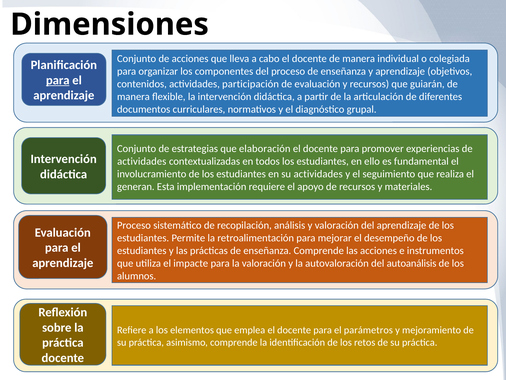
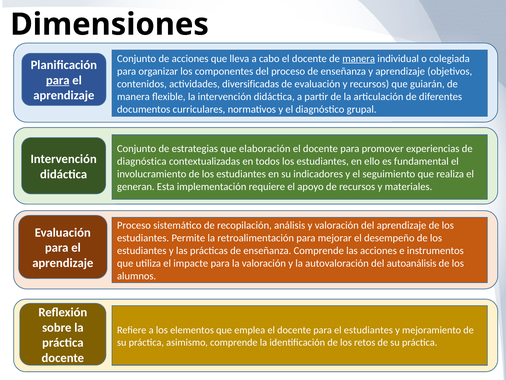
manera at (359, 58) underline: none -> present
participación: participación -> diversificadas
actividades at (142, 161): actividades -> diagnóstica
su actividades: actividades -> indicadores
el parámetros: parámetros -> estudiantes
